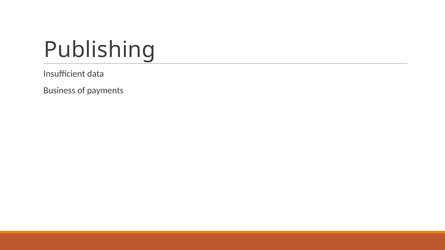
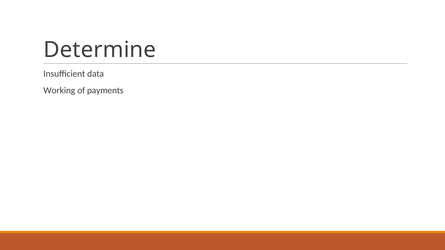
Publishing: Publishing -> Determine
Business: Business -> Working
